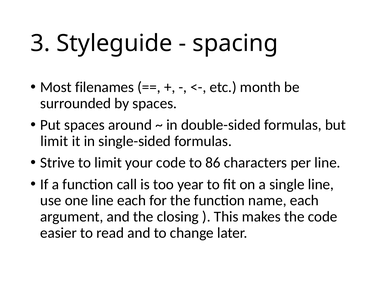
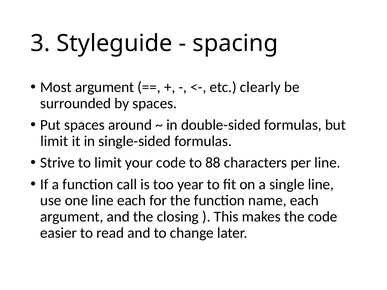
Most filenames: filenames -> argument
month: month -> clearly
86: 86 -> 88
